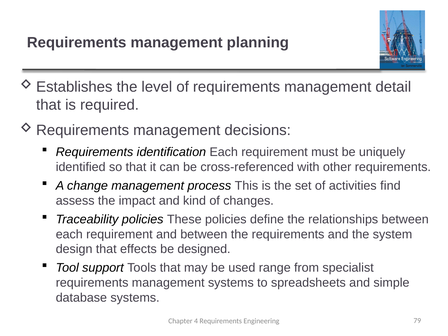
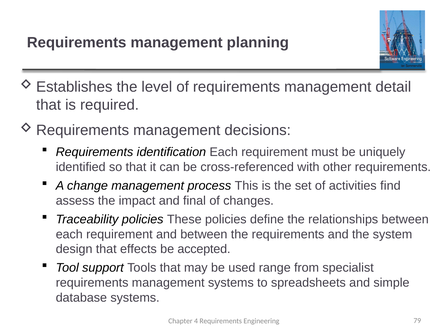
kind: kind -> final
designed: designed -> accepted
